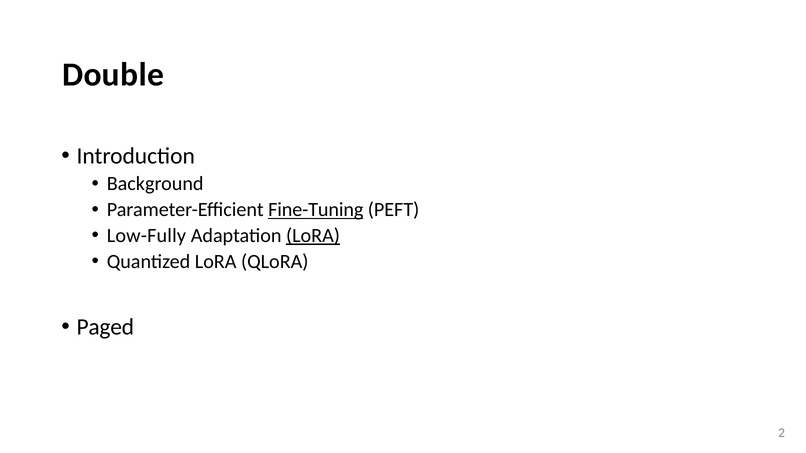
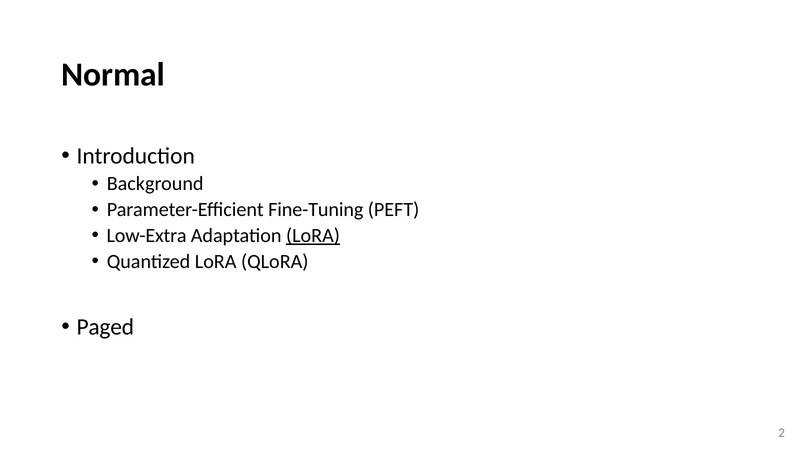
Double: Double -> Normal
Fine-Tuning underline: present -> none
Low-Fully: Low-Fully -> Low-Extra
